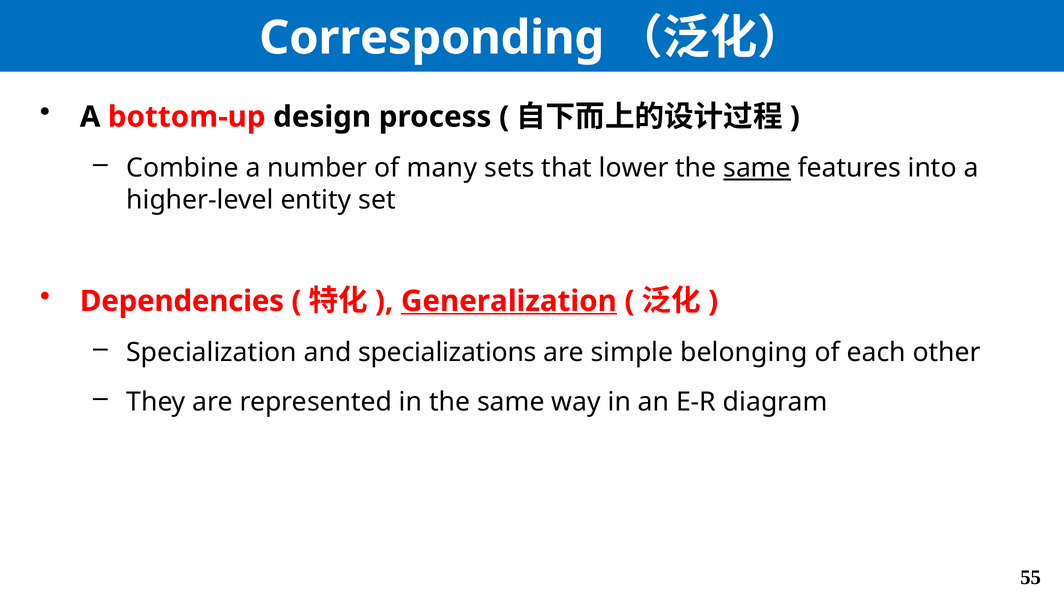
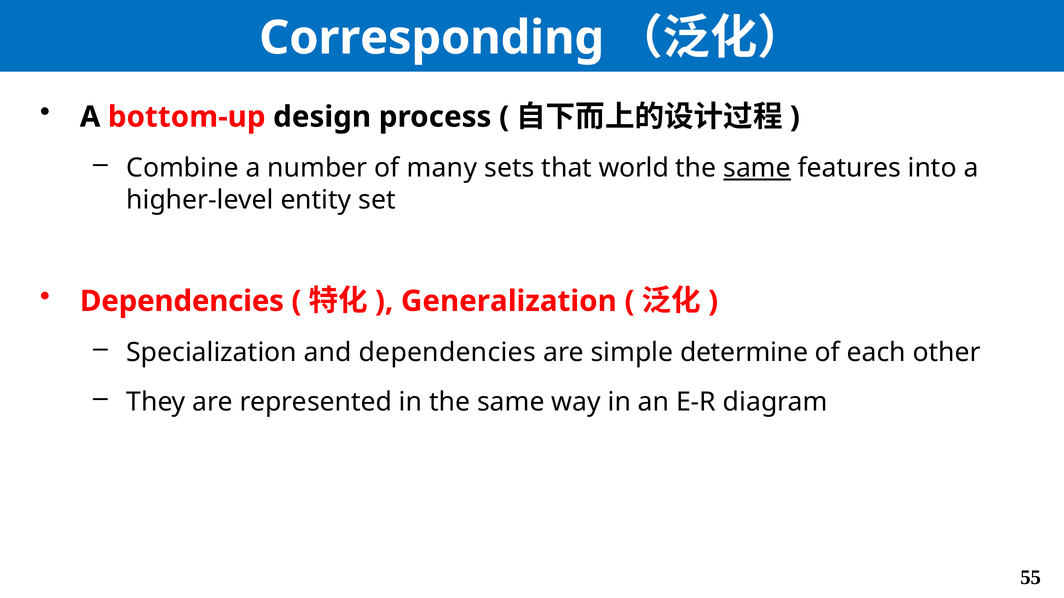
lower: lower -> world
Generalization underline: present -> none
and specializations: specializations -> dependencies
belonging: belonging -> determine
